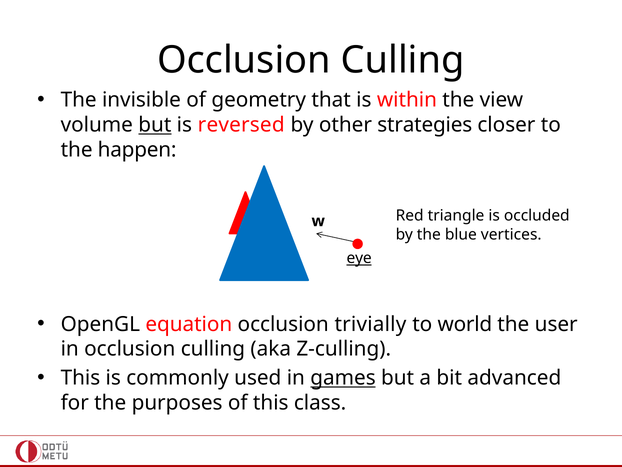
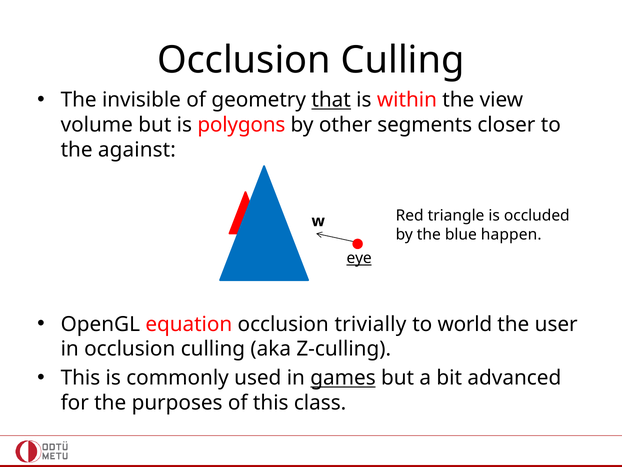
that underline: none -> present
but at (155, 125) underline: present -> none
reversed: reversed -> polygons
strategies: strategies -> segments
happen: happen -> against
vertices: vertices -> happen
